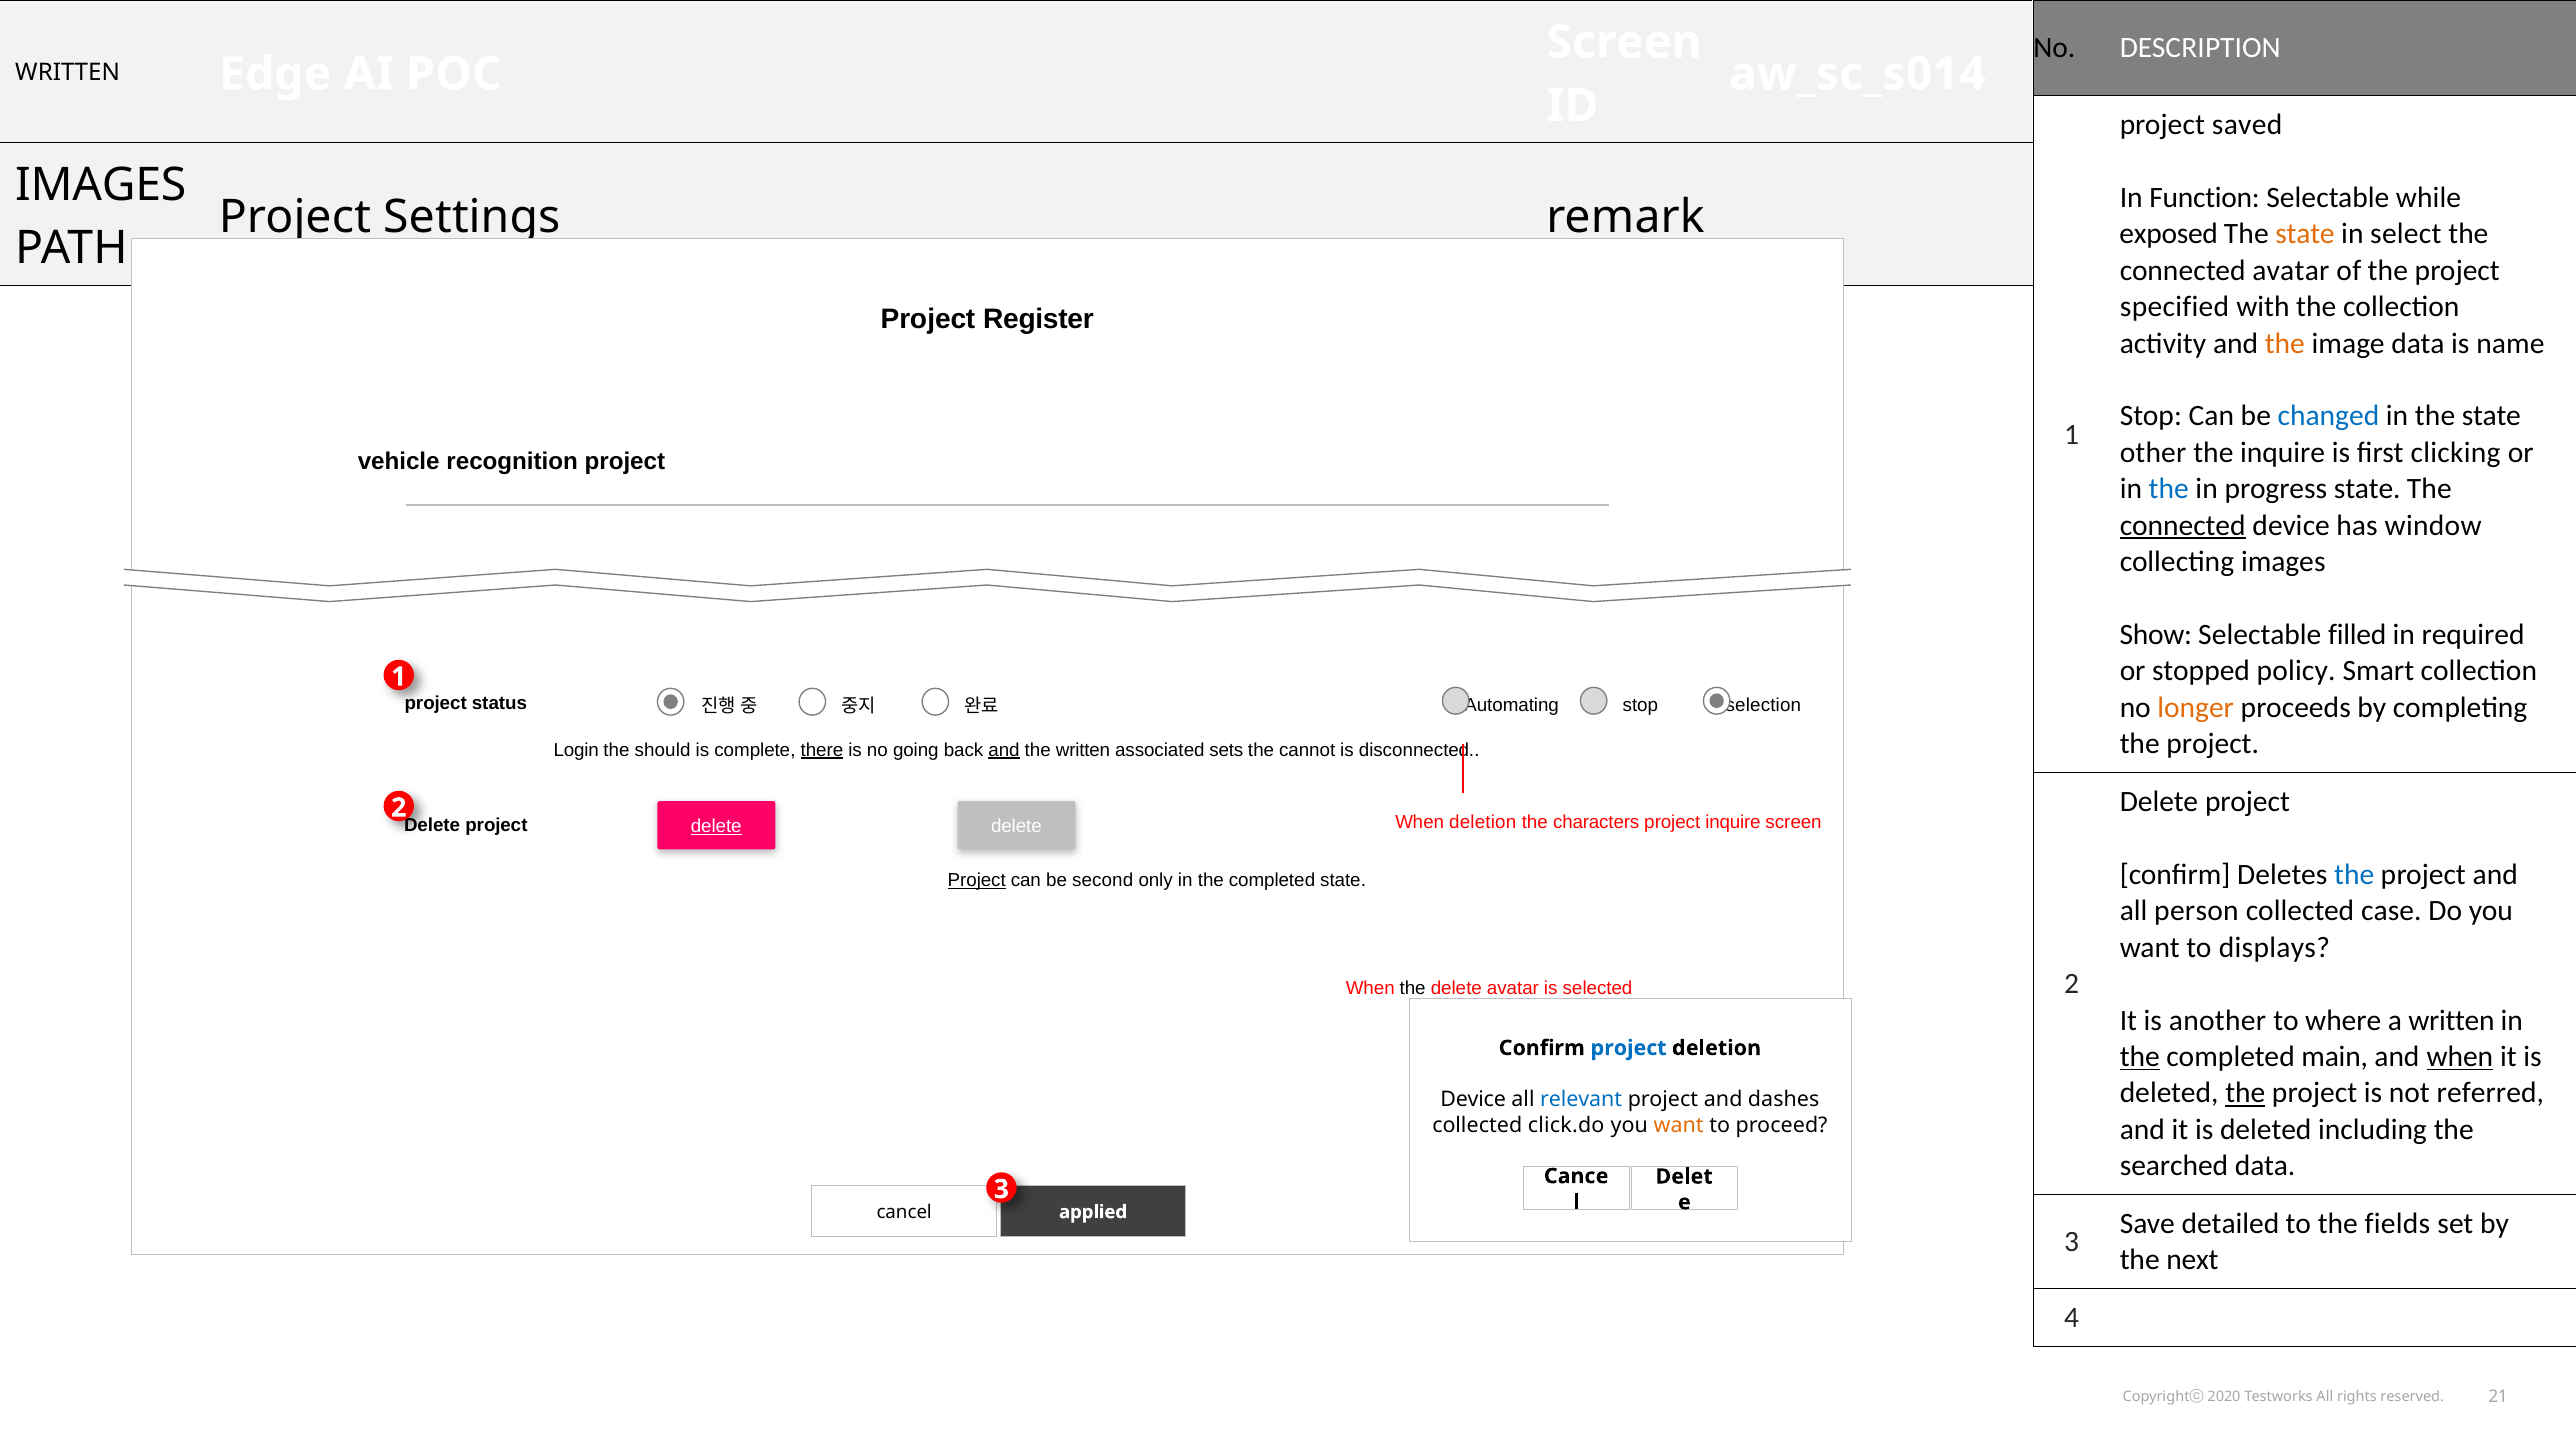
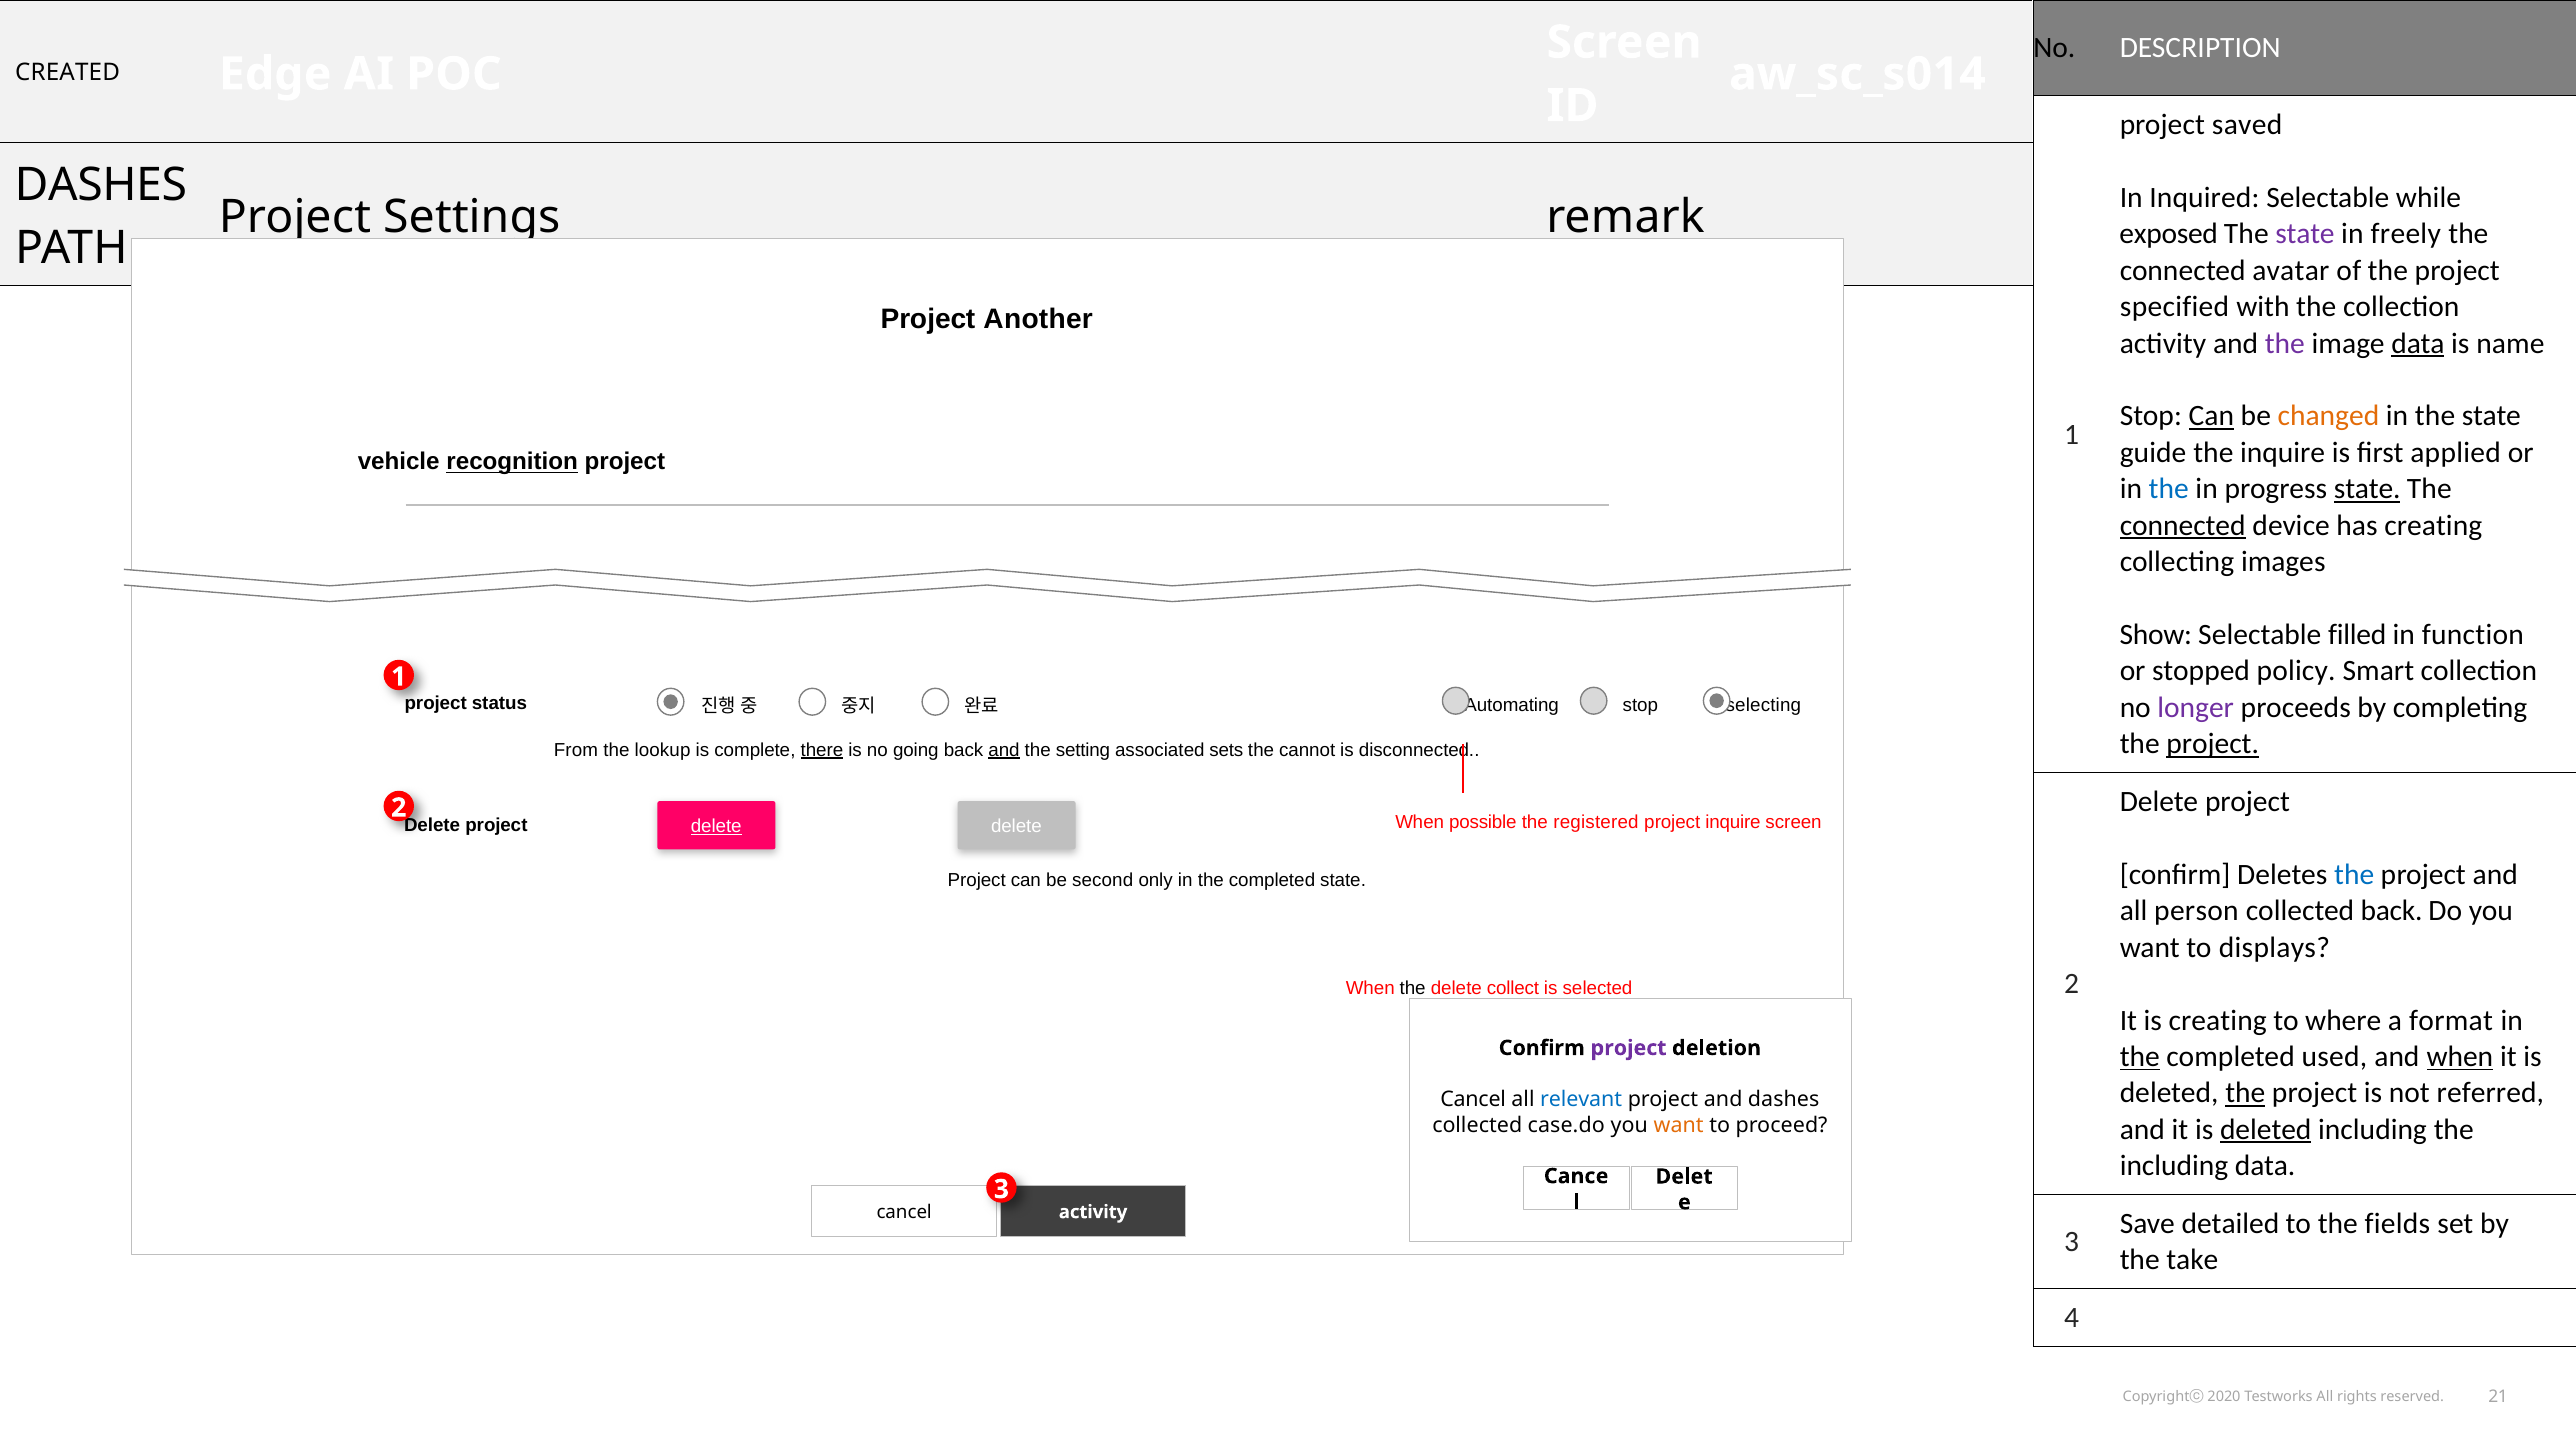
WRITTEN at (68, 73): WRITTEN -> CREATED
IMAGES at (101, 185): IMAGES -> DASHES
Function: Function -> Inquired
state at (2305, 234) colour: orange -> purple
select: select -> freely
Register: Register -> Another
the at (2285, 343) colour: orange -> purple
data at (2418, 343) underline: none -> present
Can at (2211, 416) underline: none -> present
changed colour: blue -> orange
other: other -> guide
clicking: clicking -> applied
recognition underline: none -> present
state at (2367, 489) underline: none -> present
has window: window -> creating
required: required -> function
longer colour: orange -> purple
selection: selection -> selecting
project at (2213, 744) underline: none -> present
Login: Login -> From
should: should -> lookup
the written: written -> setting
When deletion: deletion -> possible
characters: characters -> registered
Project at (977, 880) underline: present -> none
collected case: case -> back
delete avatar: avatar -> collect
is another: another -> creating
a written: written -> format
project at (1629, 1048) colour: blue -> purple
main: main -> used
Device at (1473, 1099): Device -> Cancel
deleted at (2266, 1130) underline: none -> present
click.do: click.do -> case.do
searched at (2174, 1166): searched -> including
cancel applied: applied -> activity
next: next -> take
